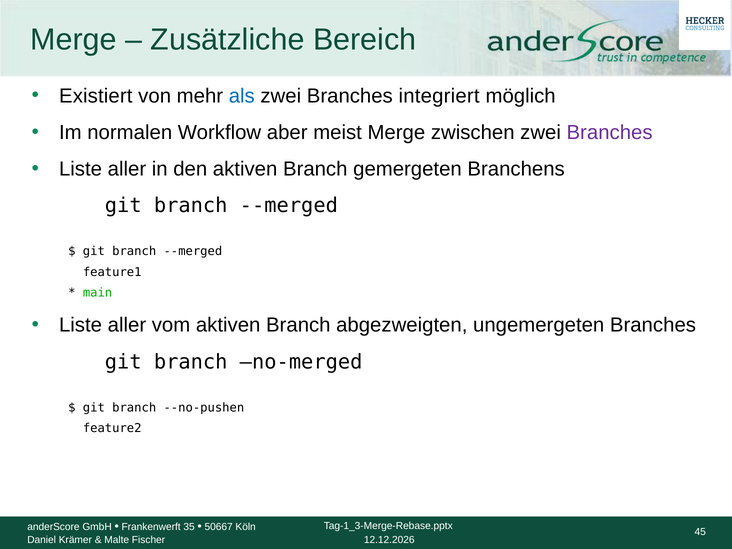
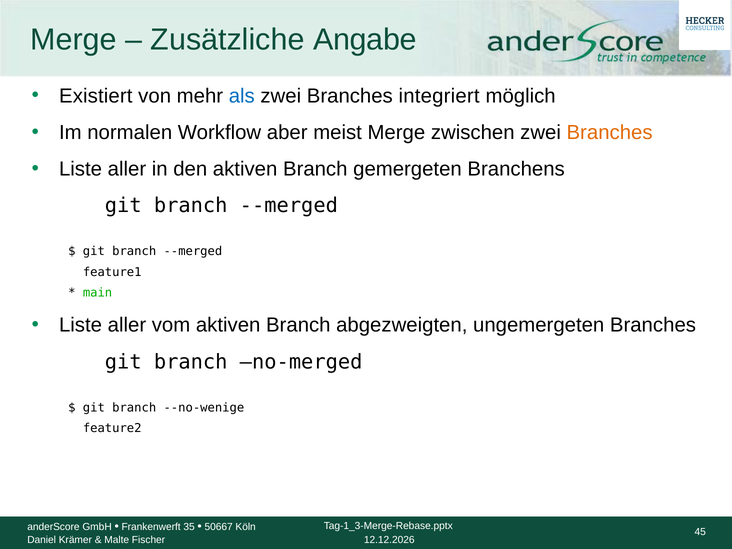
Bereich: Bereich -> Angabe
Branches at (610, 132) colour: purple -> orange
--no-pushen: --no-pushen -> --no-wenige
